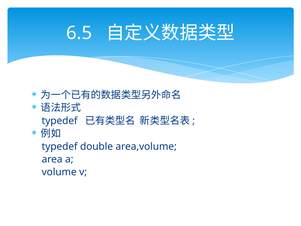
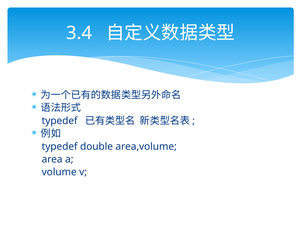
6.5: 6.5 -> 3.4
